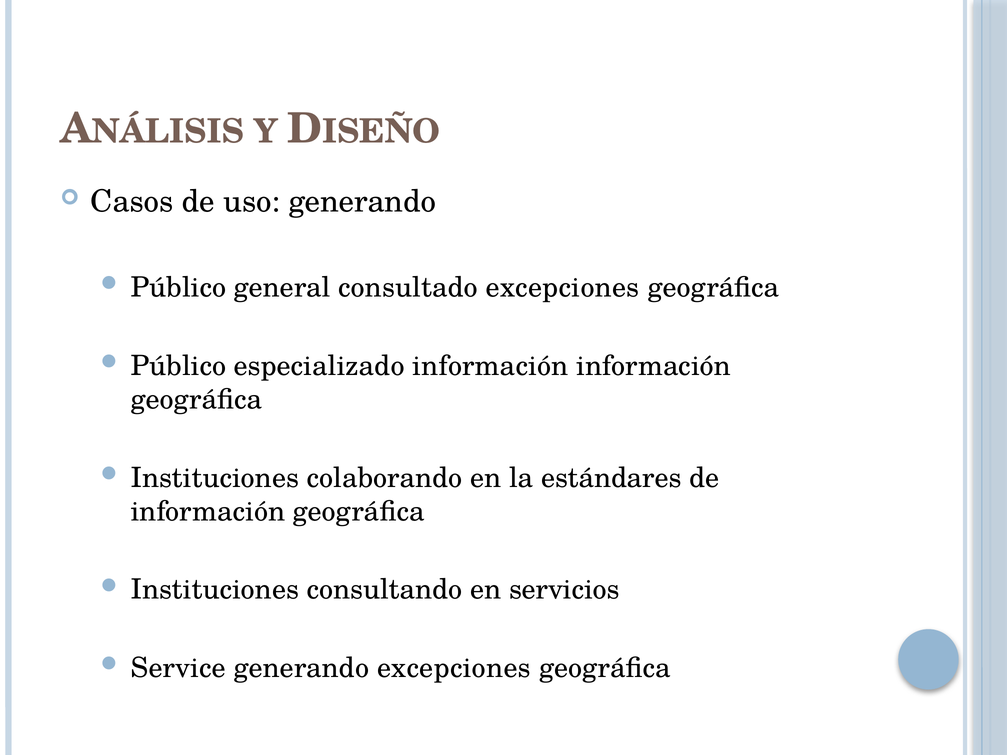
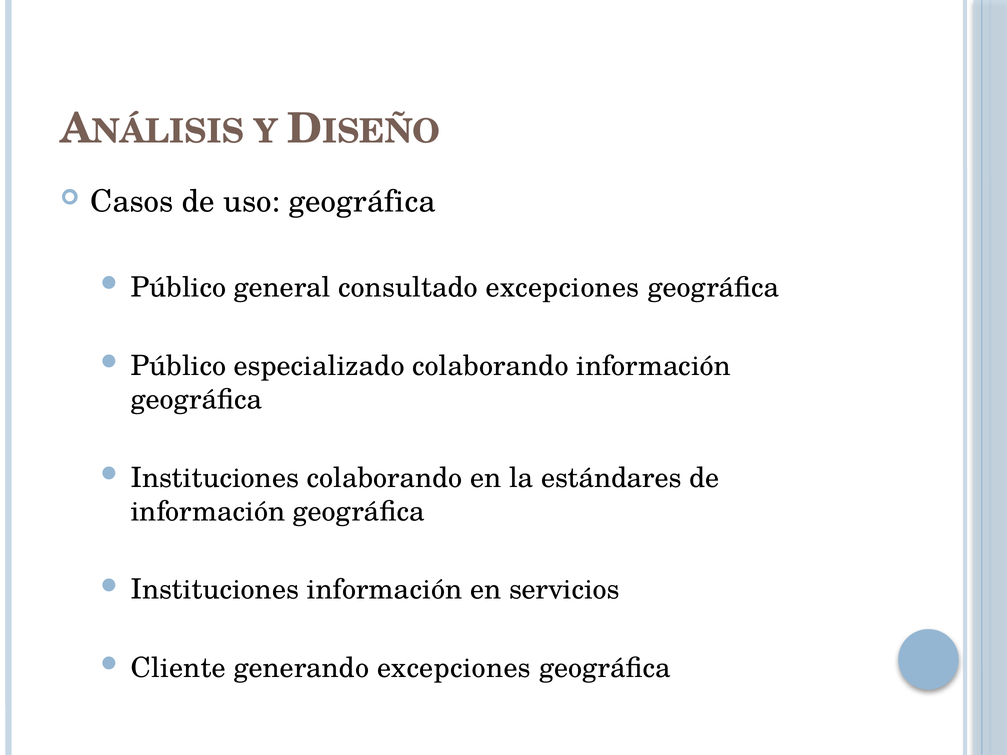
uso generando: generando -> geográfica
especializado información: información -> colaborando
Instituciones consultando: consultando -> información
Service: Service -> Cliente
